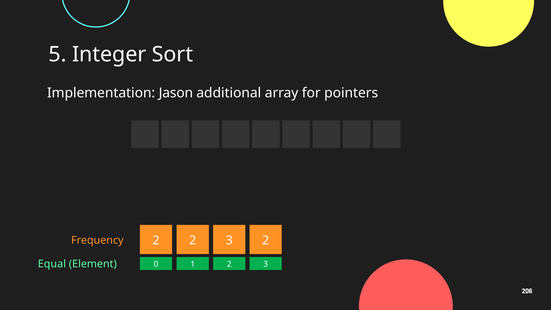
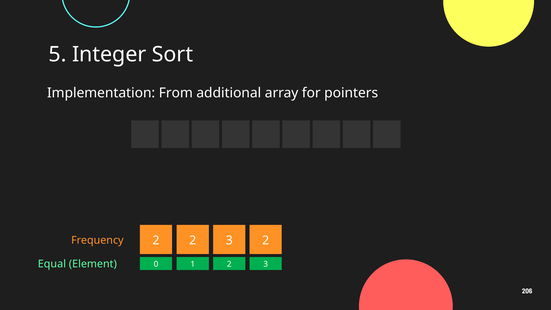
Jason: Jason -> From
